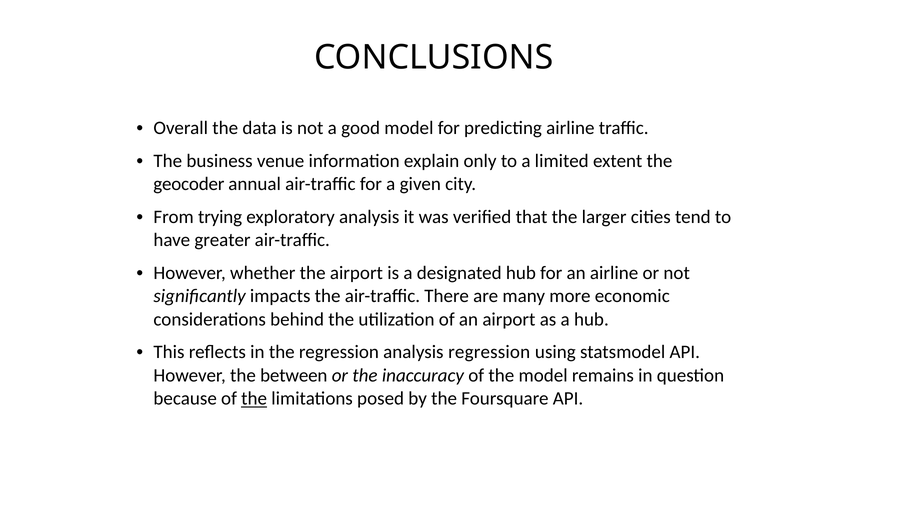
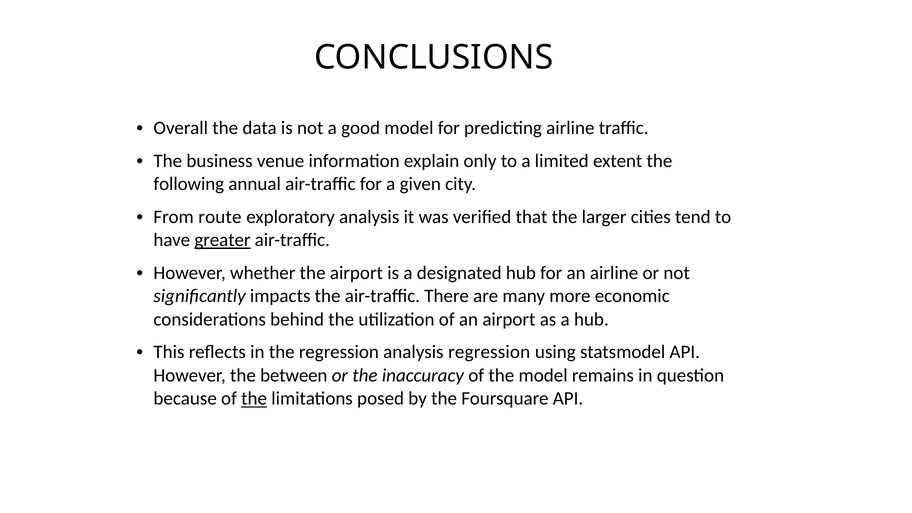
geocoder: geocoder -> following
trying: trying -> route
greater underline: none -> present
